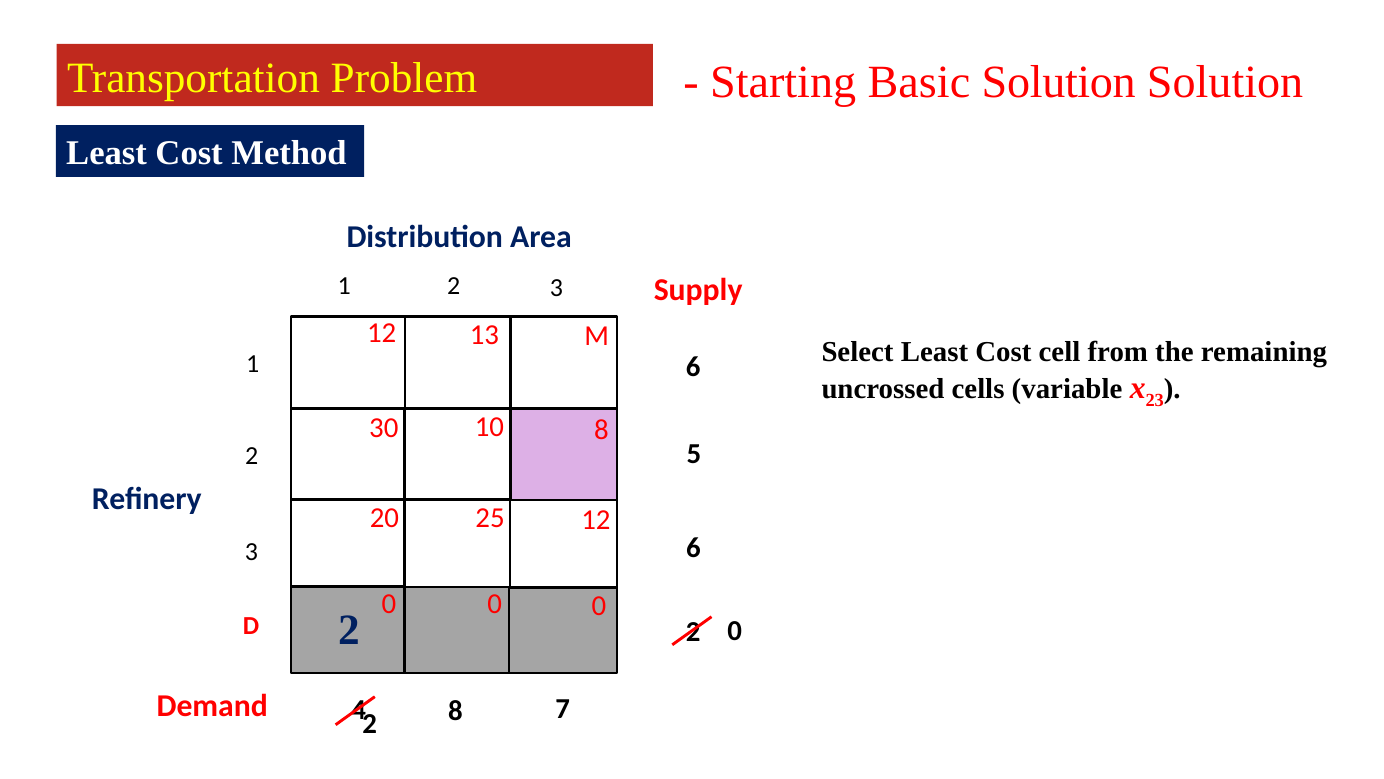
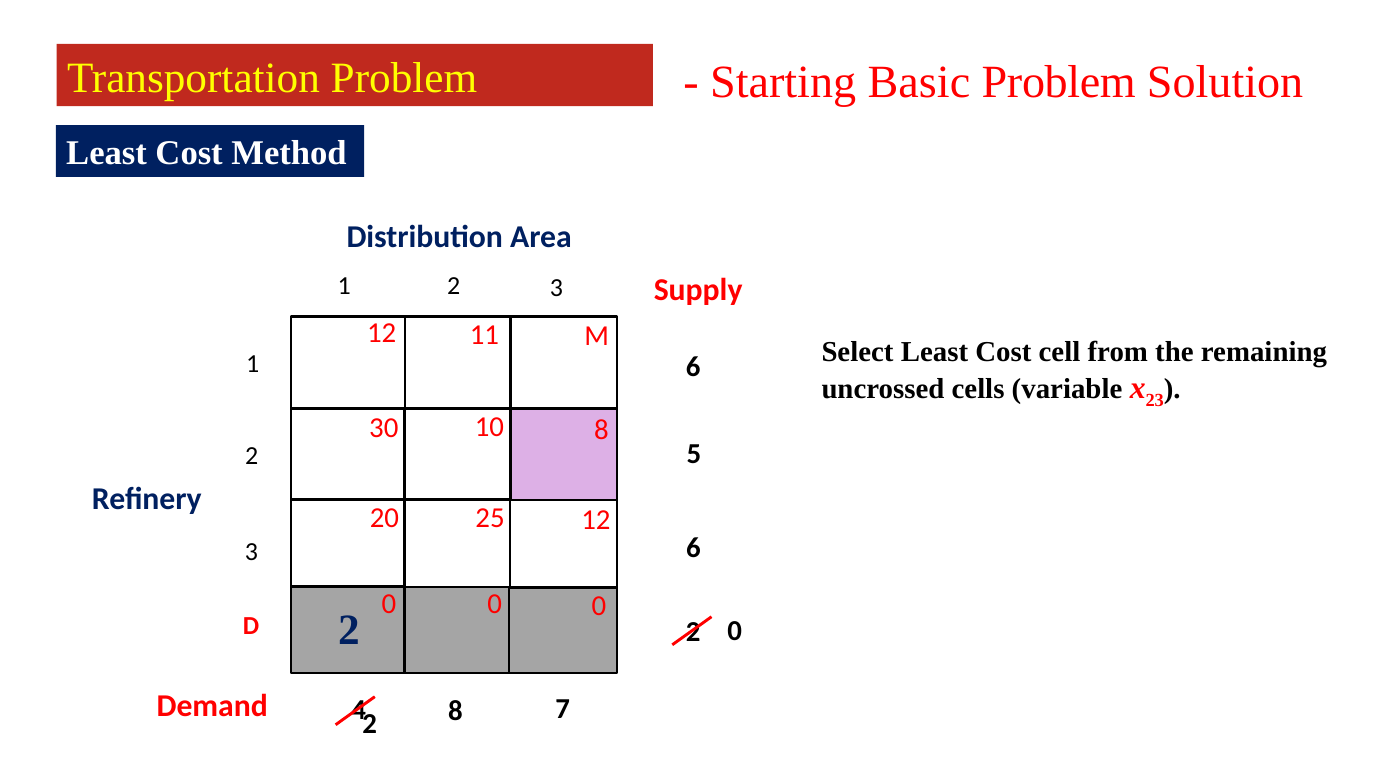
Basic Solution: Solution -> Problem
13: 13 -> 11
